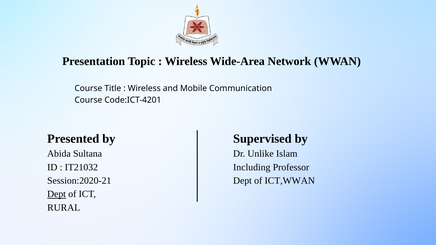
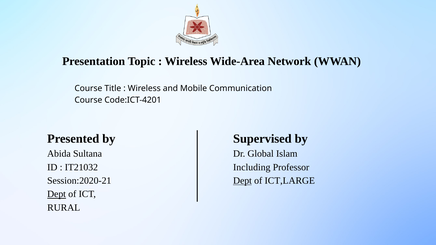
Unlike: Unlike -> Global
Dept at (242, 181) underline: none -> present
ICT,WWAN: ICT,WWAN -> ICT,LARGE
